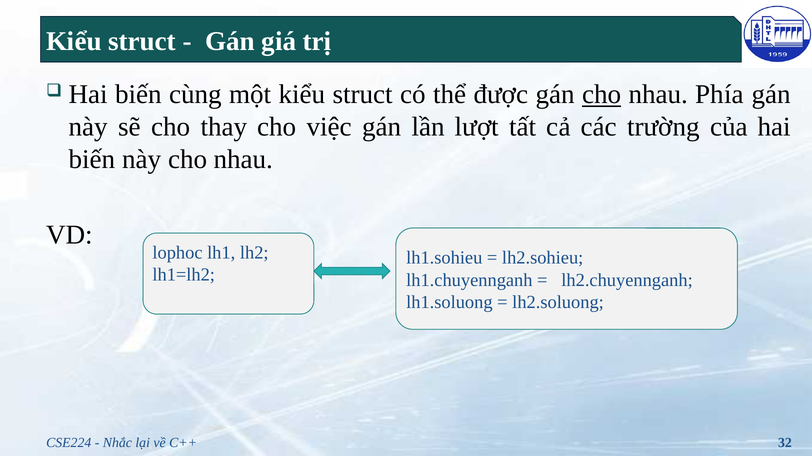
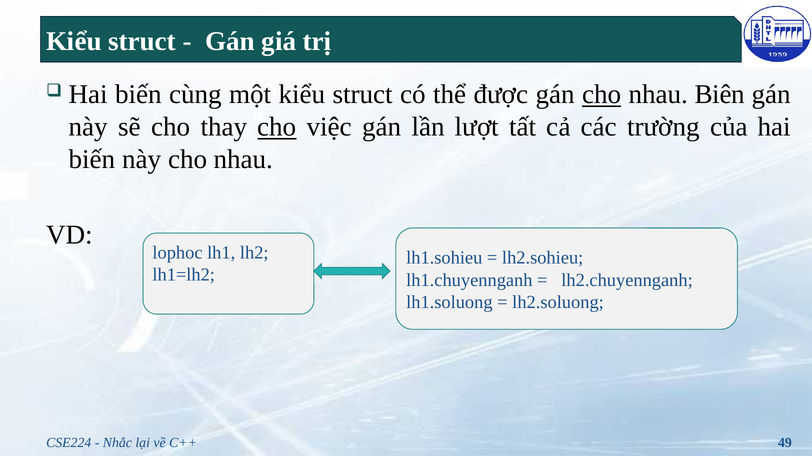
Phía: Phía -> Biên
cho at (277, 127) underline: none -> present
32: 32 -> 49
